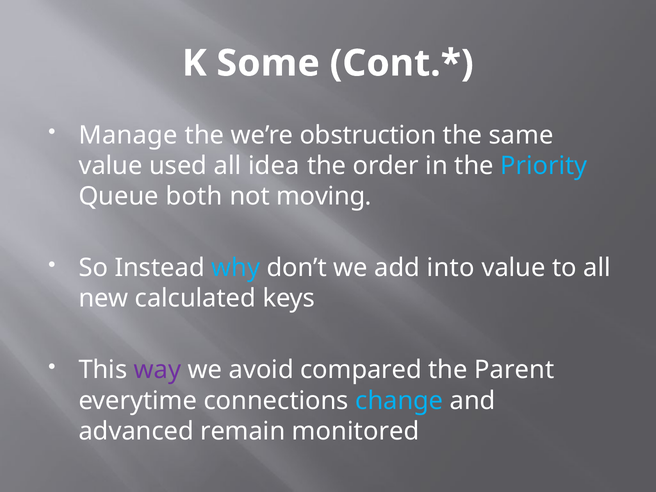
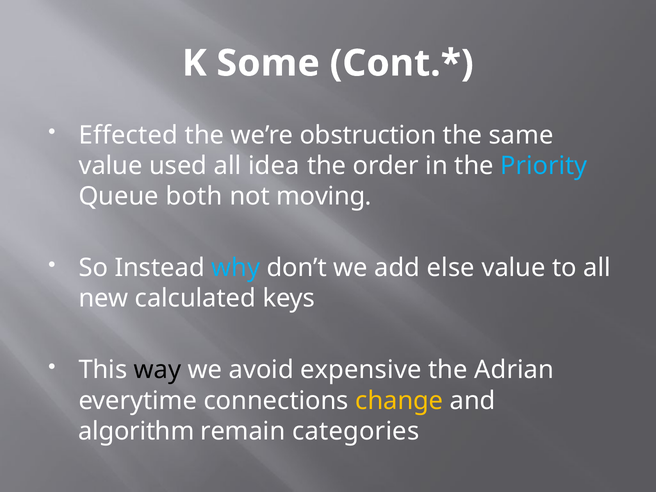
Manage: Manage -> Effected
into: into -> else
way colour: purple -> black
compared: compared -> expensive
Parent: Parent -> Adrian
change colour: light blue -> yellow
advanced: advanced -> algorithm
monitored: monitored -> categories
